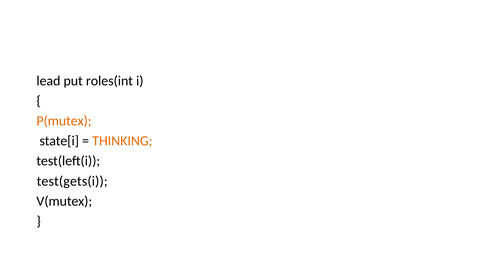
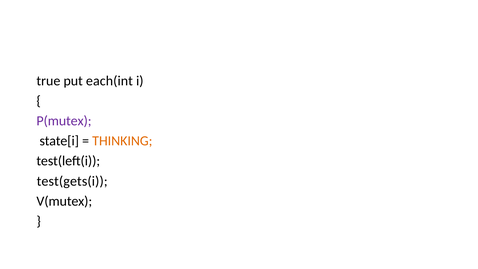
lead: lead -> true
roles(int: roles(int -> each(int
P(mutex colour: orange -> purple
